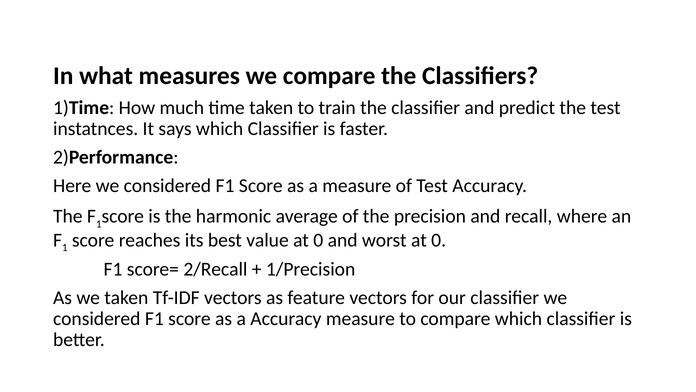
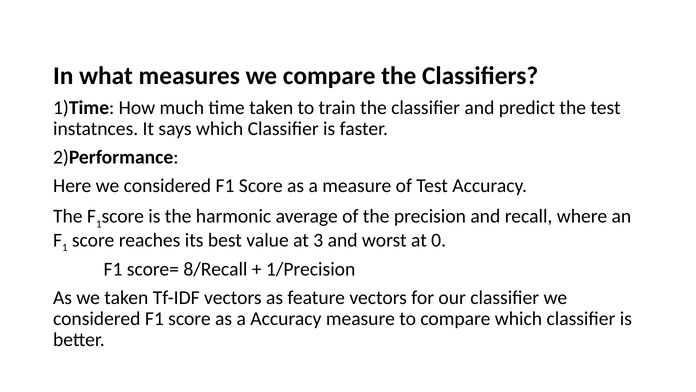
value at 0: 0 -> 3
2/Recall: 2/Recall -> 8/Recall
